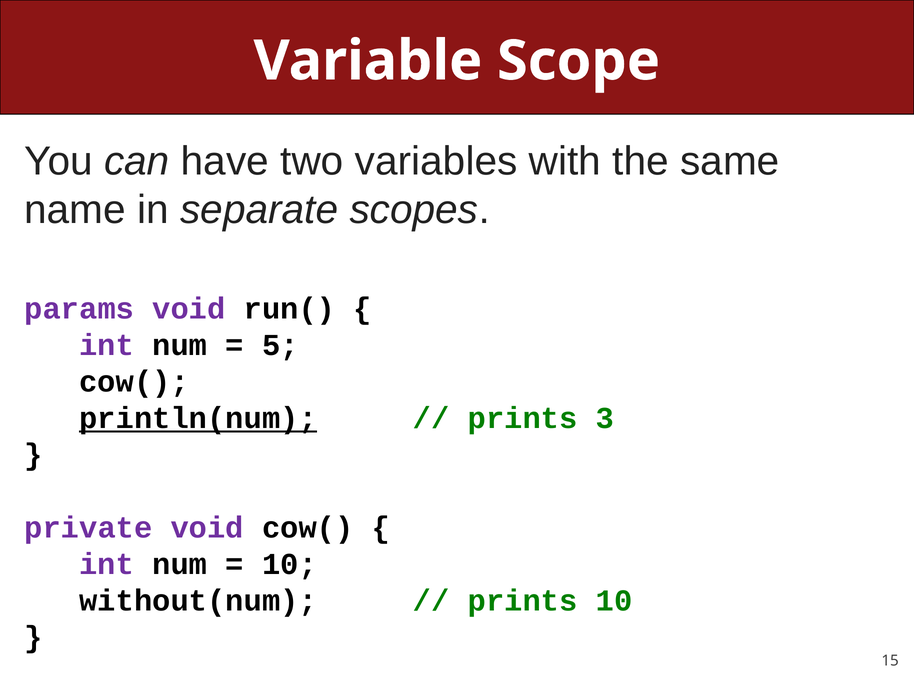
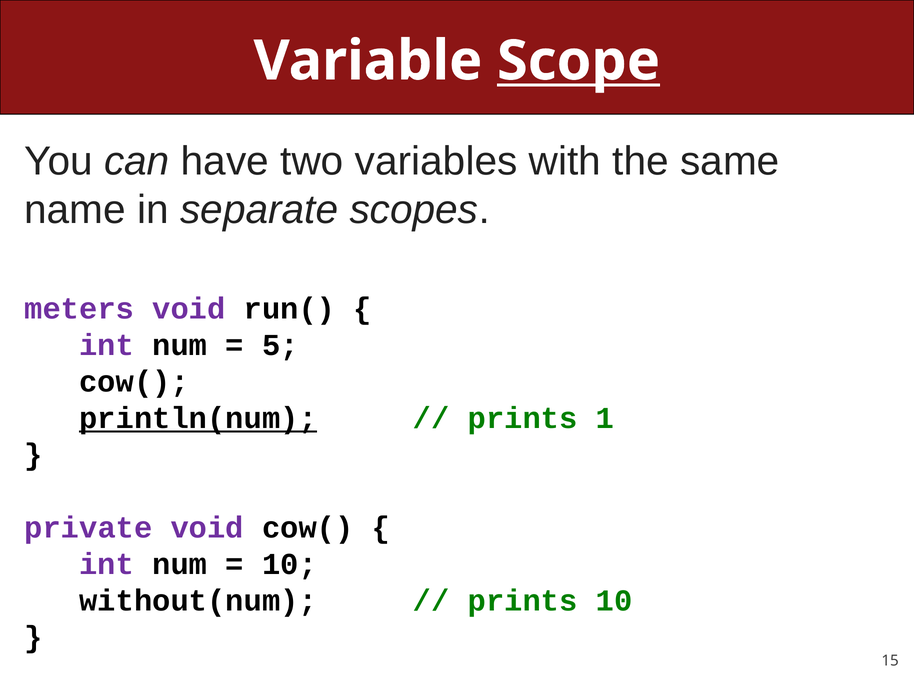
Scope underline: none -> present
params: params -> meters
3: 3 -> 1
